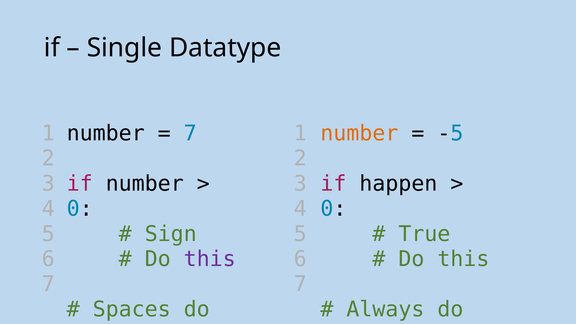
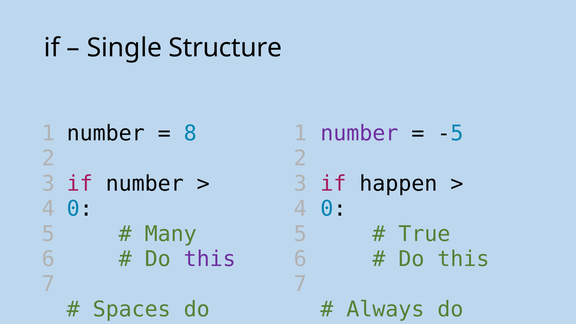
Datatype: Datatype -> Structure
7 at (190, 133): 7 -> 8
number at (360, 133) colour: orange -> purple
Sign: Sign -> Many
